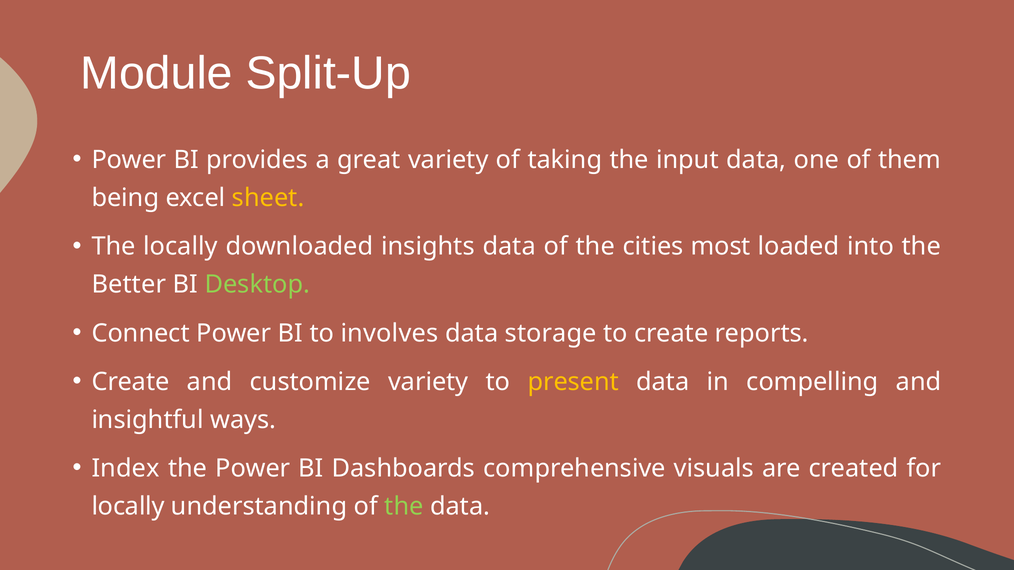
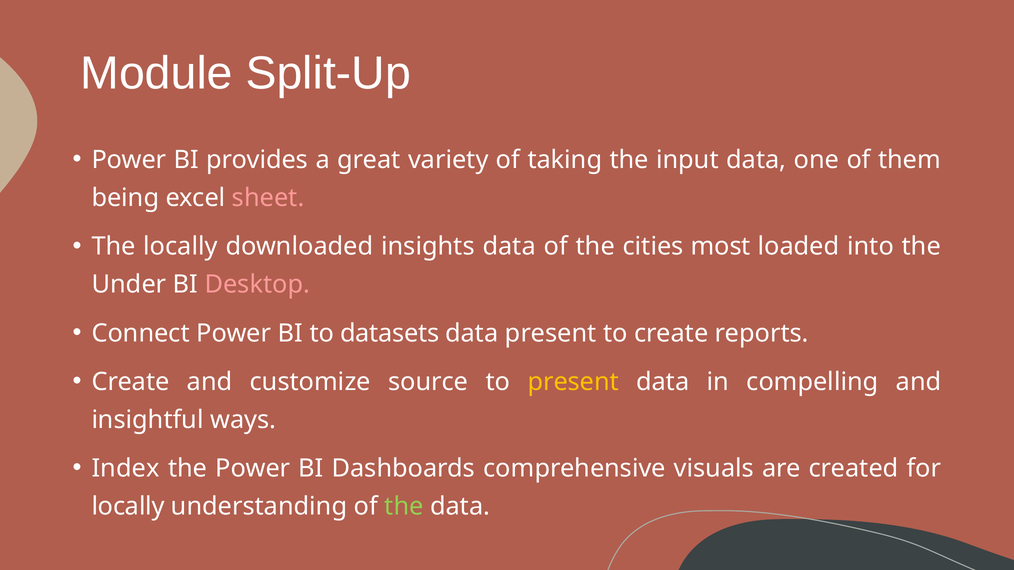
sheet colour: yellow -> pink
Better: Better -> Under
Desktop colour: light green -> pink
involves: involves -> datasets
data storage: storage -> present
customize variety: variety -> source
